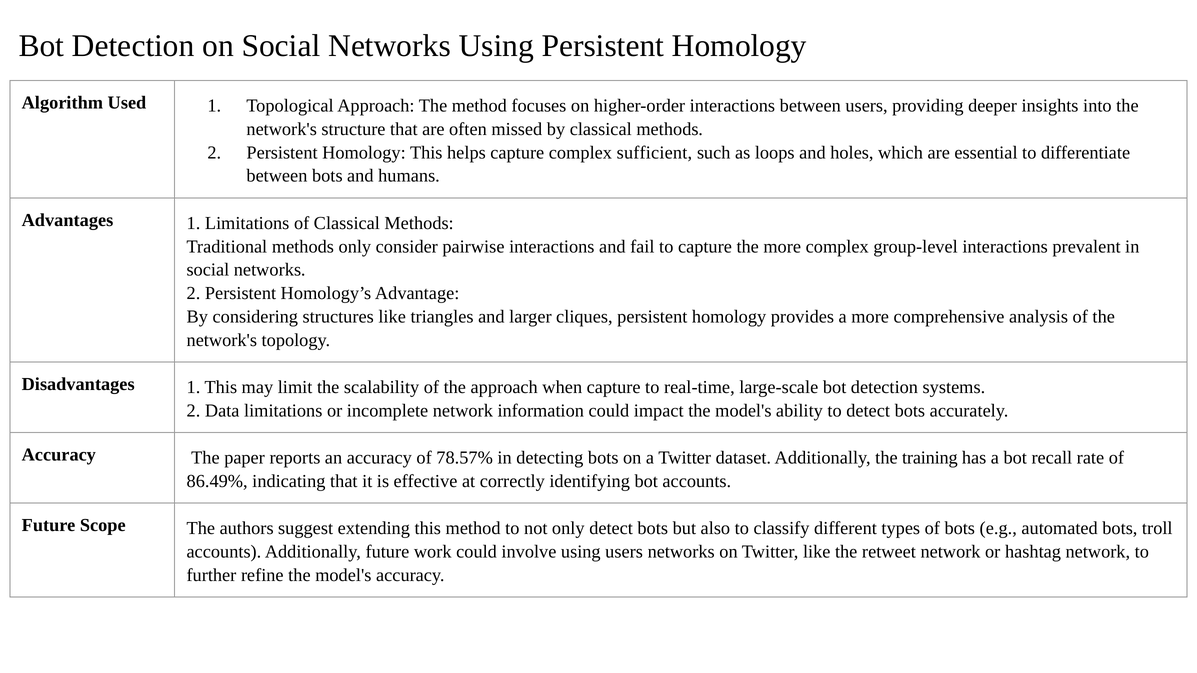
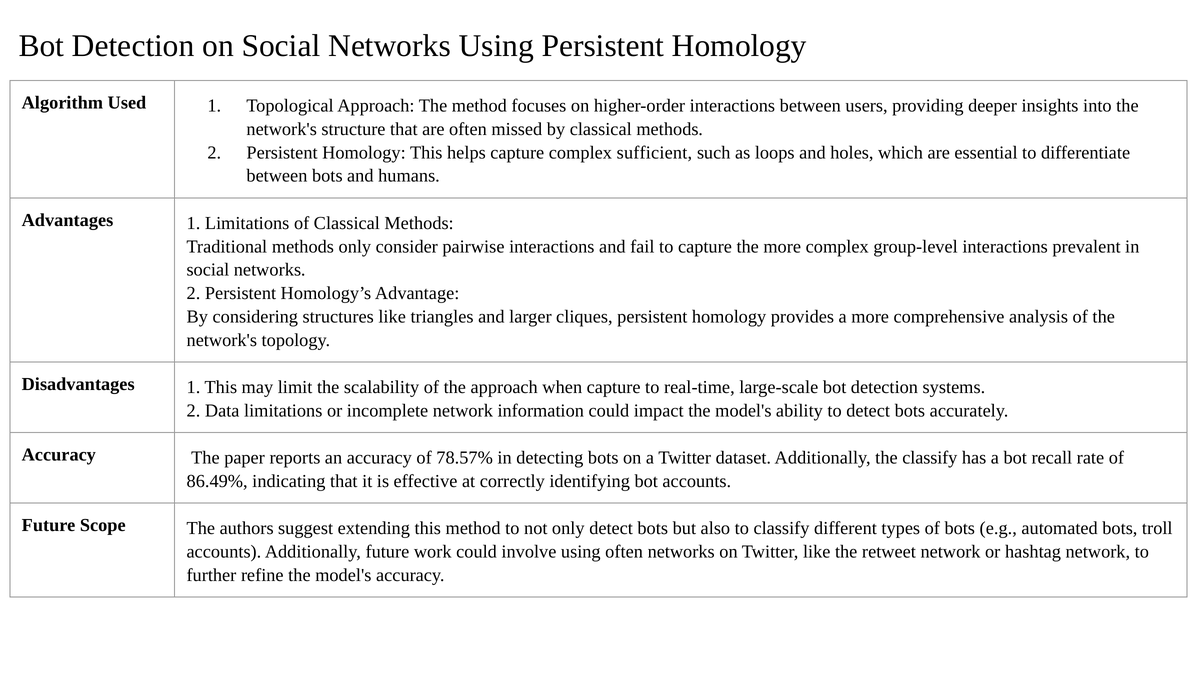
the training: training -> classify
using users: users -> often
